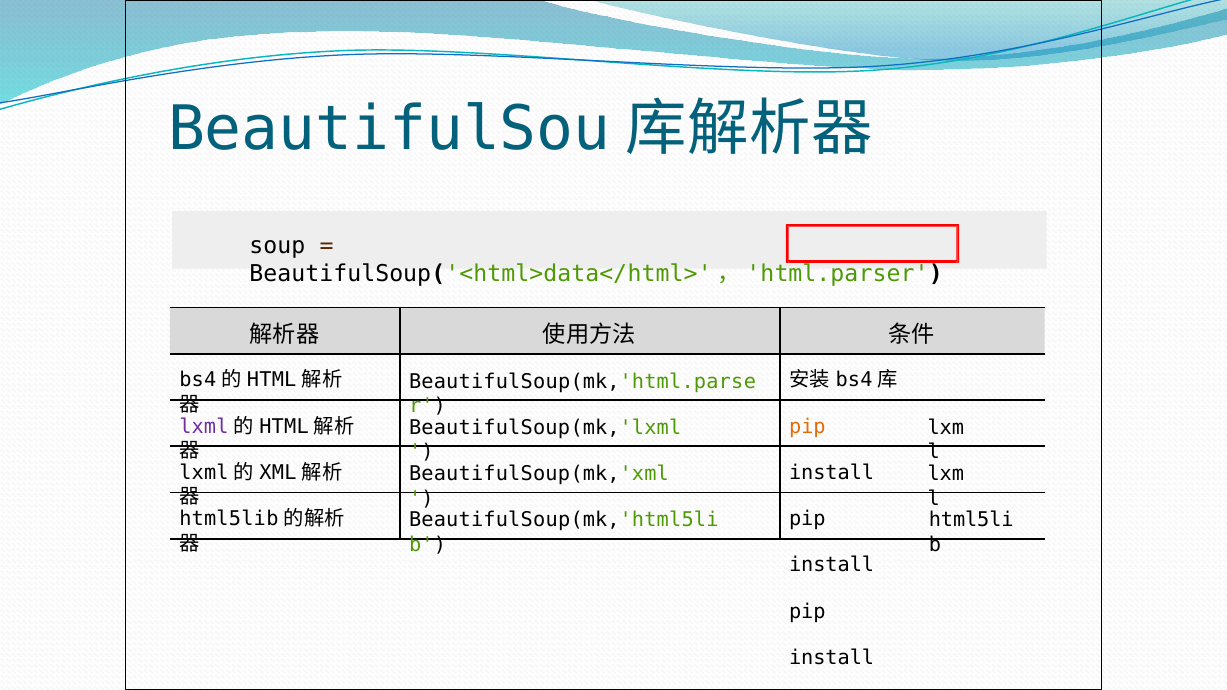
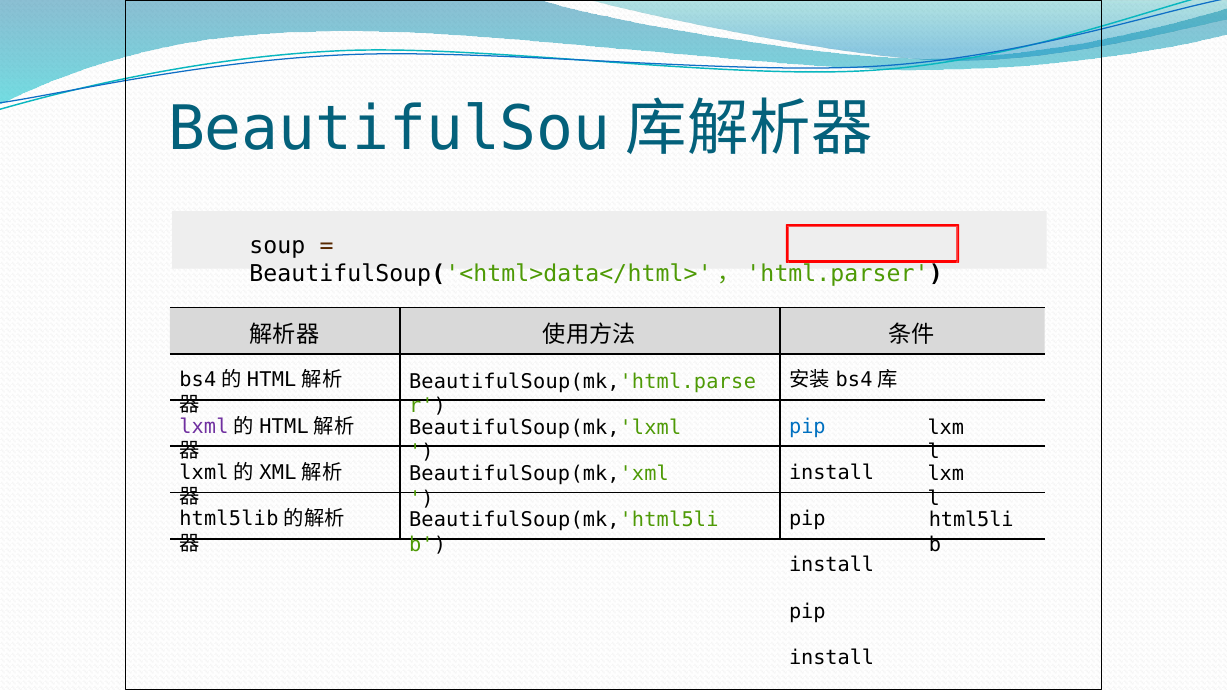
pip at (807, 427) colour: orange -> blue
